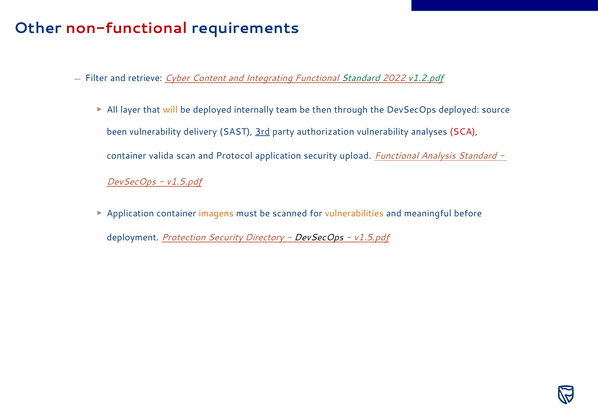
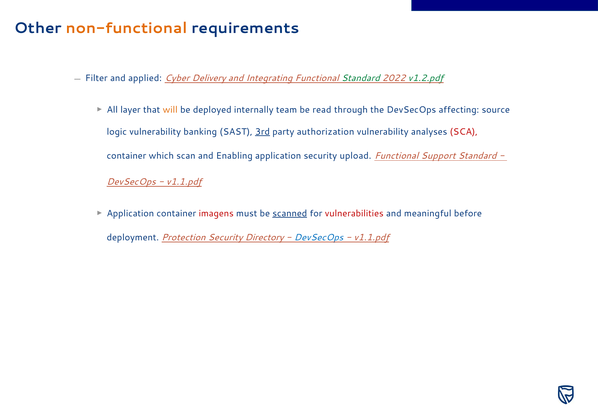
non-functional colour: red -> orange
retrieve: retrieve -> applied
Content: Content -> Delivery
then: then -> read
DevSecOps deployed: deployed -> affecting
been: been -> logic
delivery: delivery -> banking
valida: valida -> which
Protocol: Protocol -> Enabling
Analysis: Analysis -> Support
v1.5.pdf at (184, 182): v1.5.pdf -> v1.1.pdf
imagens colour: orange -> red
scanned underline: none -> present
vulnerabilities colour: orange -> red
DevSecOps at (319, 237) colour: black -> blue
v1.5.pdf at (371, 237): v1.5.pdf -> v1.1.pdf
